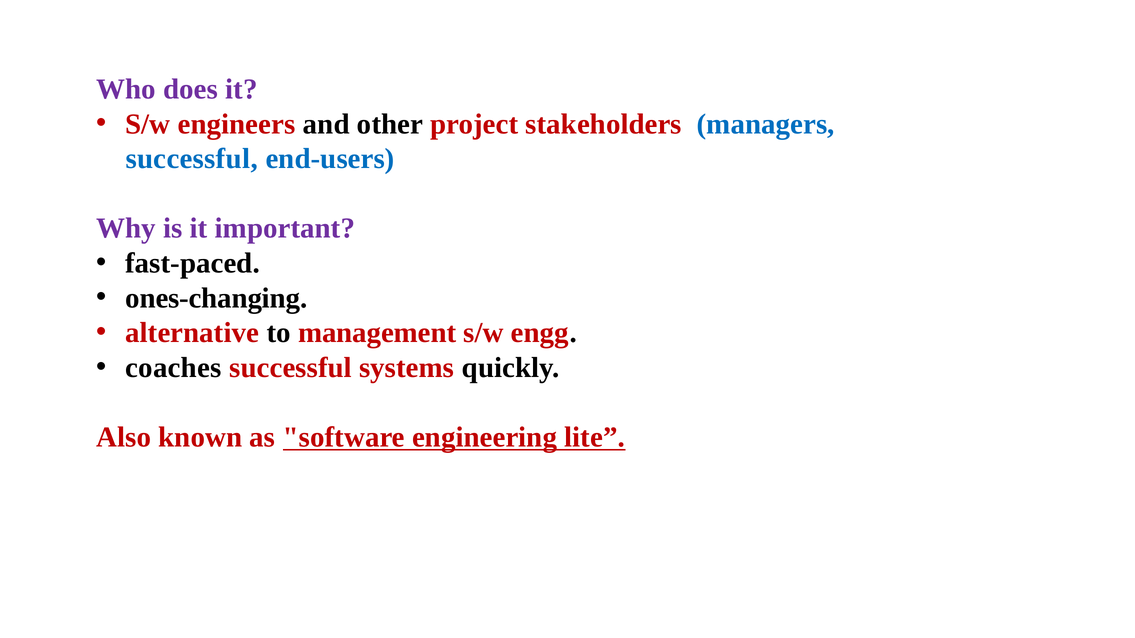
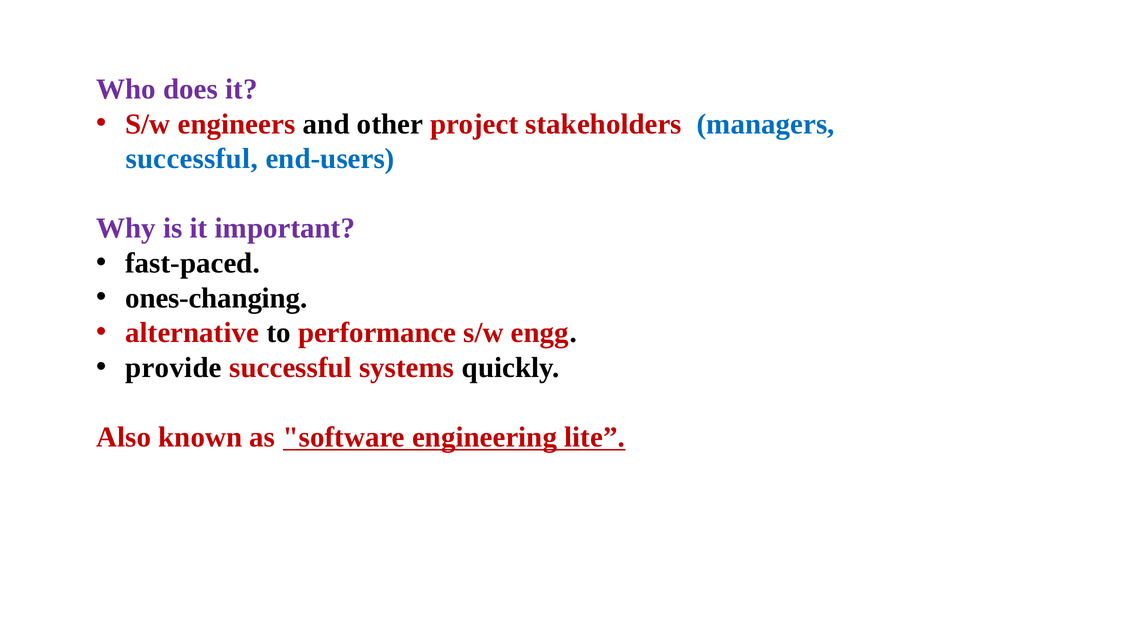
management: management -> performance
coaches: coaches -> provide
